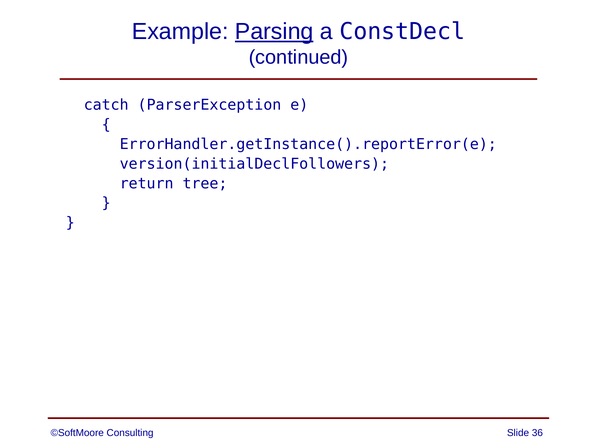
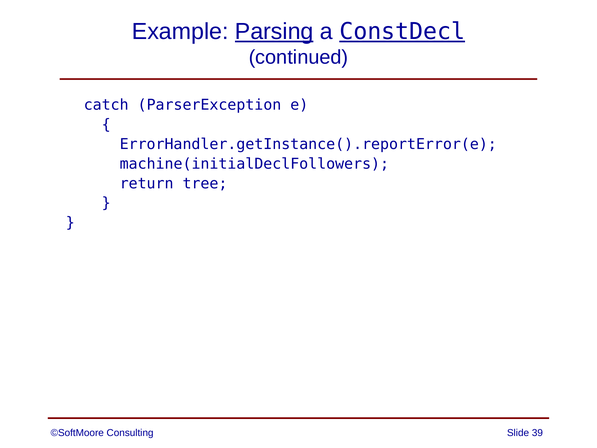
ConstDecl underline: none -> present
version(initialDeclFollowers: version(initialDeclFollowers -> machine(initialDeclFollowers
36: 36 -> 39
